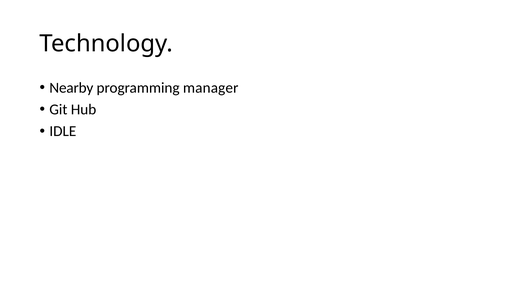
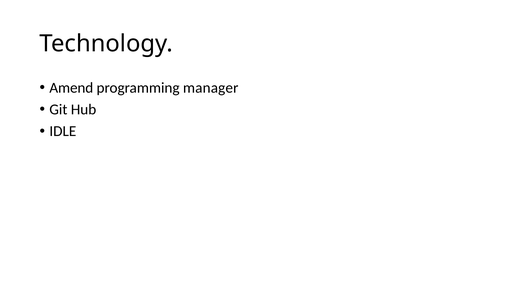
Nearby: Nearby -> Amend
